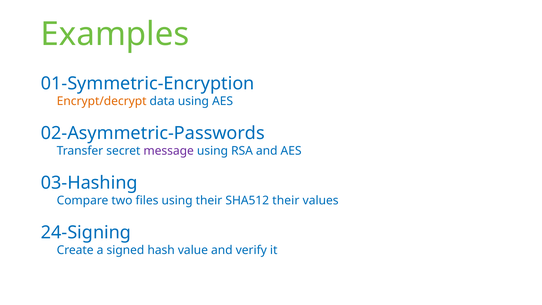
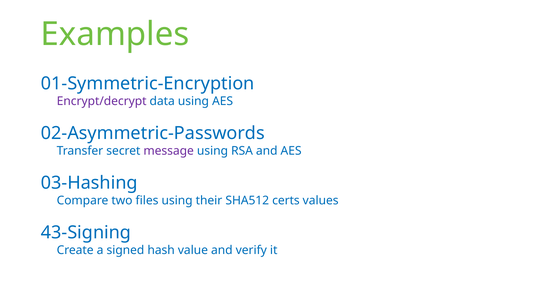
Encrypt/decrypt colour: orange -> purple
SHA512 their: their -> certs
24-Signing: 24-Signing -> 43-Signing
